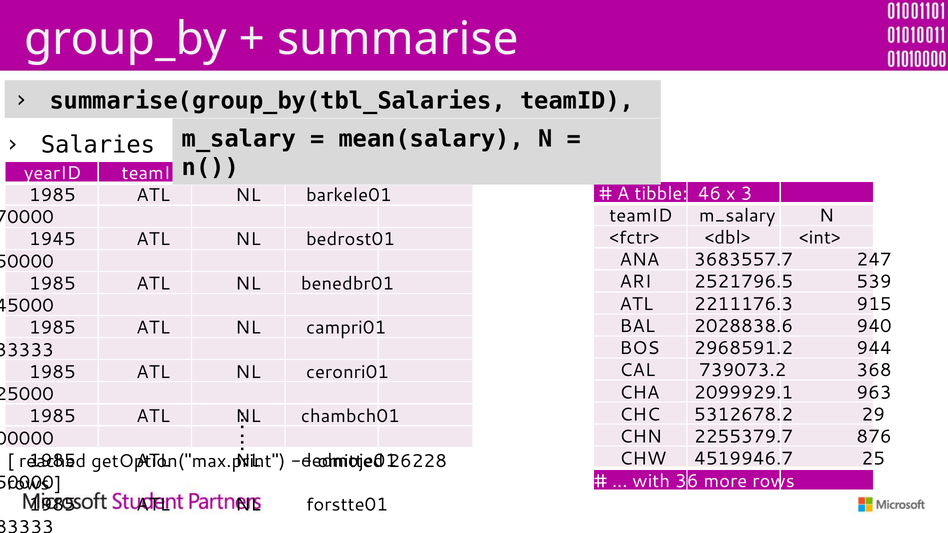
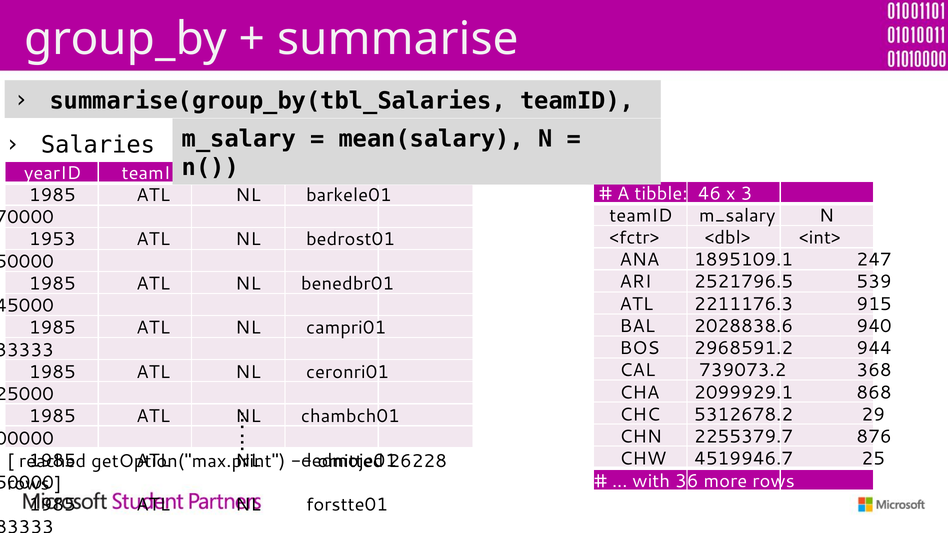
1945: 1945 -> 1953
3683557.7: 3683557.7 -> 1895109.1
963: 963 -> 868
